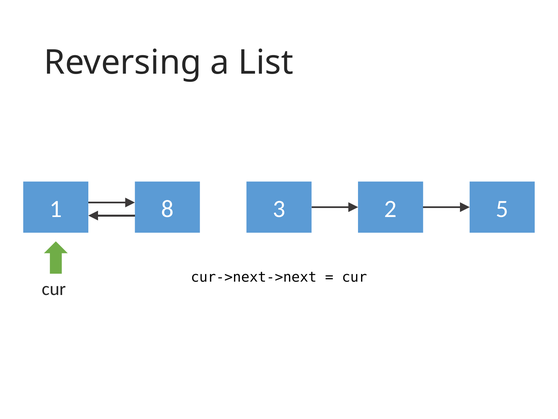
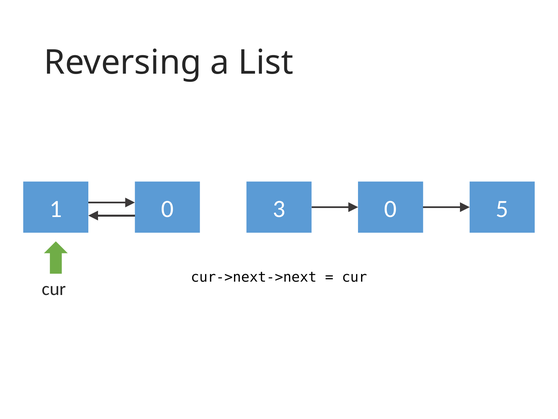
1 8: 8 -> 0
3 2: 2 -> 0
